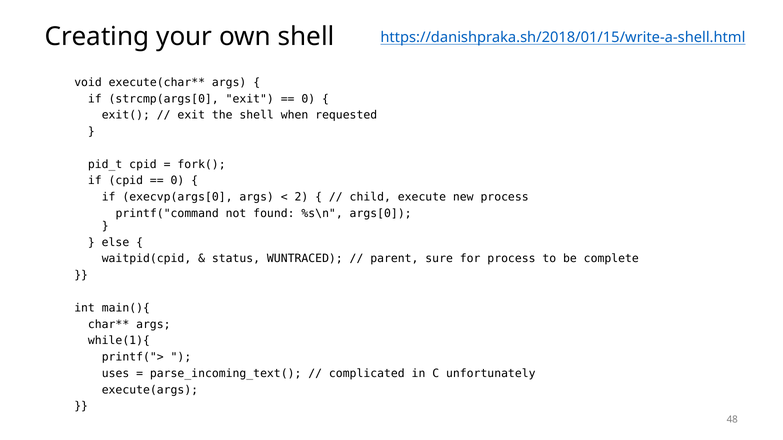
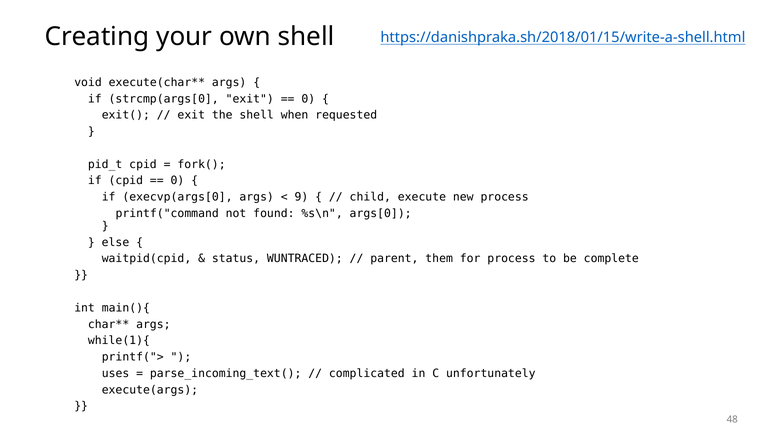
2: 2 -> 9
sure: sure -> them
